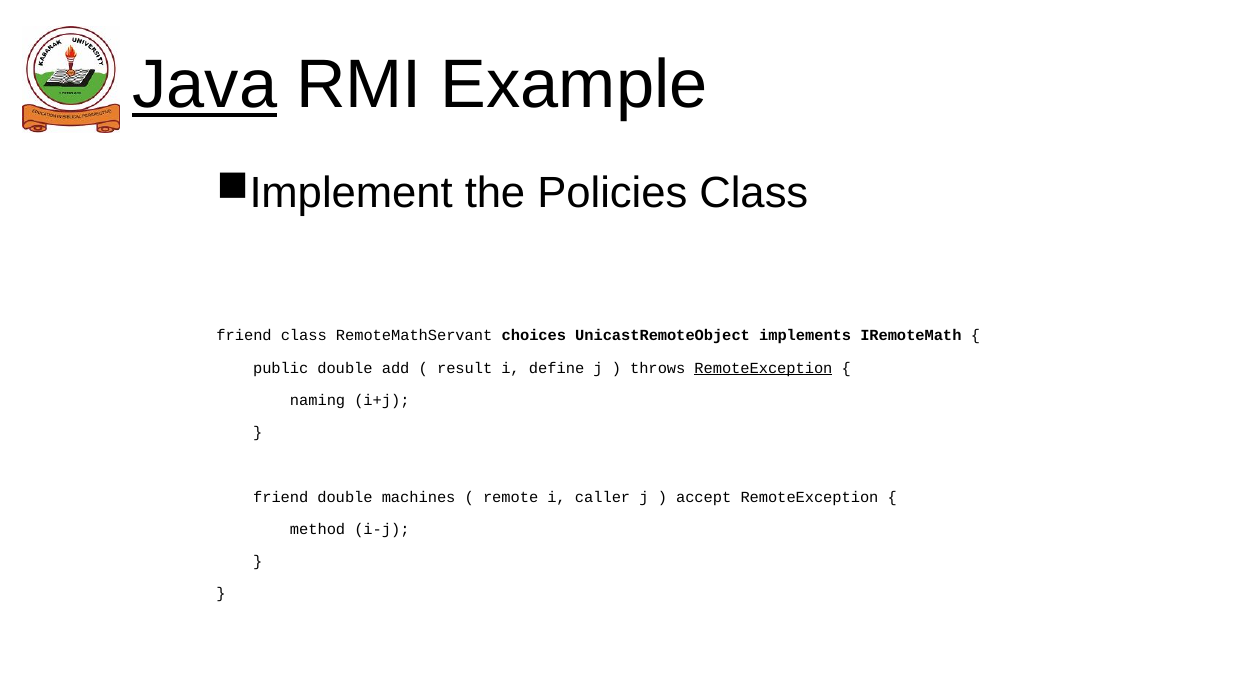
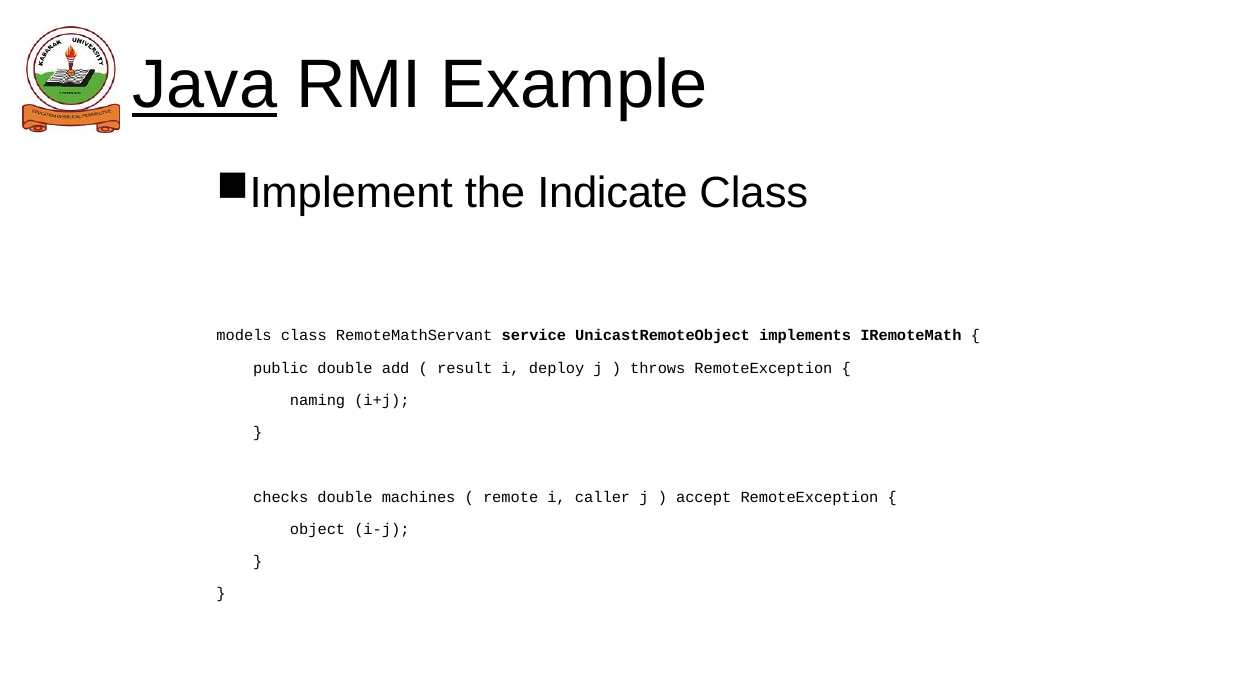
Policies: Policies -> Indicate
friend at (244, 336): friend -> models
choices: choices -> service
define: define -> deploy
RemoteException at (763, 368) underline: present -> none
friend at (281, 497): friend -> checks
method: method -> object
